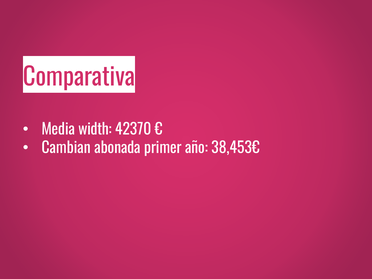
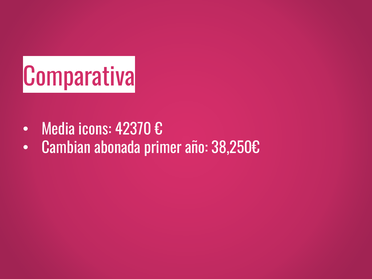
width: width -> icons
38,453€: 38,453€ -> 38,250€
